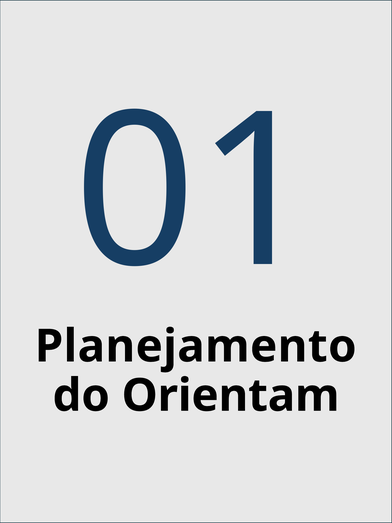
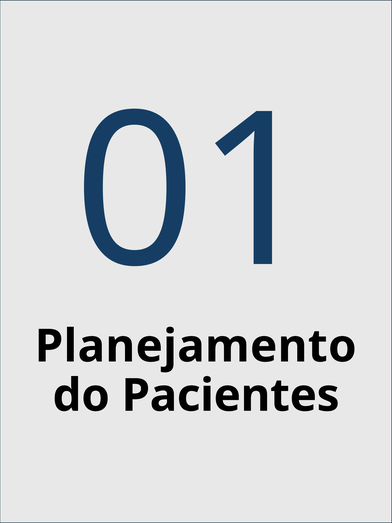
Orientam: Orientam -> Pacientes
